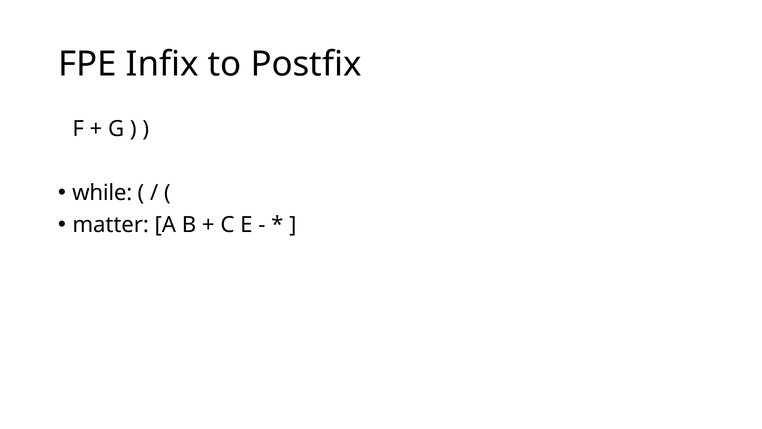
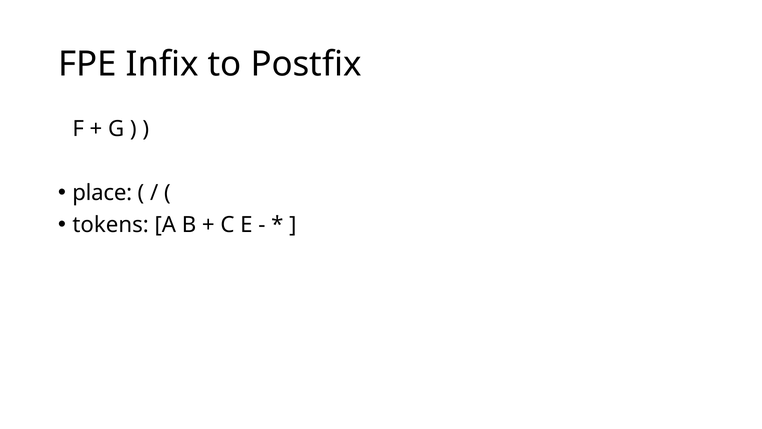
while: while -> place
matter: matter -> tokens
